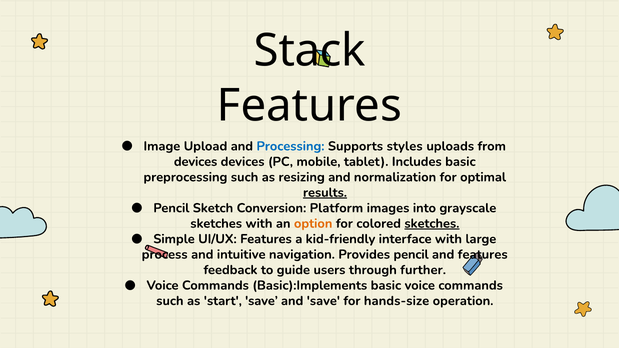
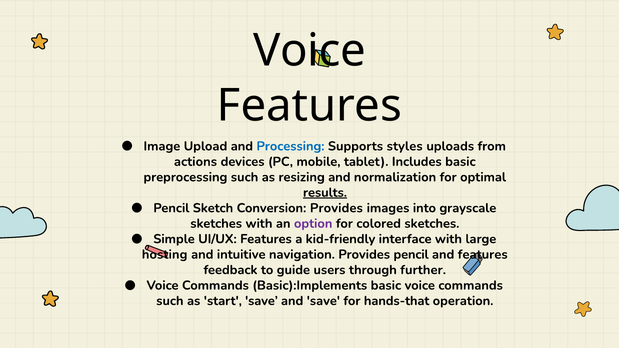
Stack at (310, 51): Stack -> Voice
devices at (196, 162): devices -> actions
Conversion Platform: Platform -> Provides
option colour: orange -> purple
sketches at (432, 224) underline: present -> none
process: process -> hosting
hands-size: hands-size -> hands-that
